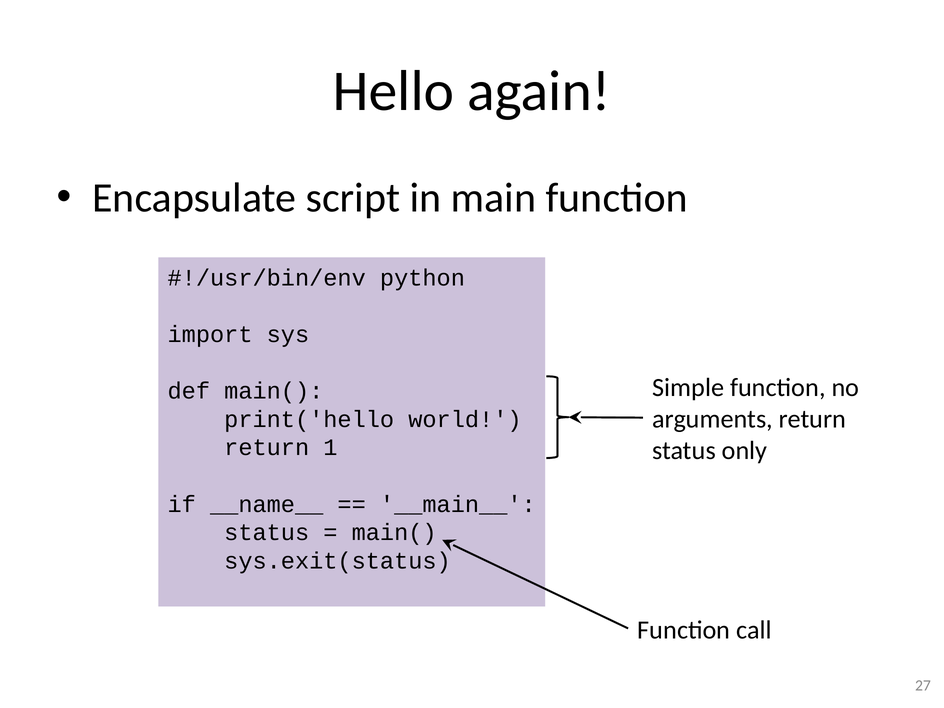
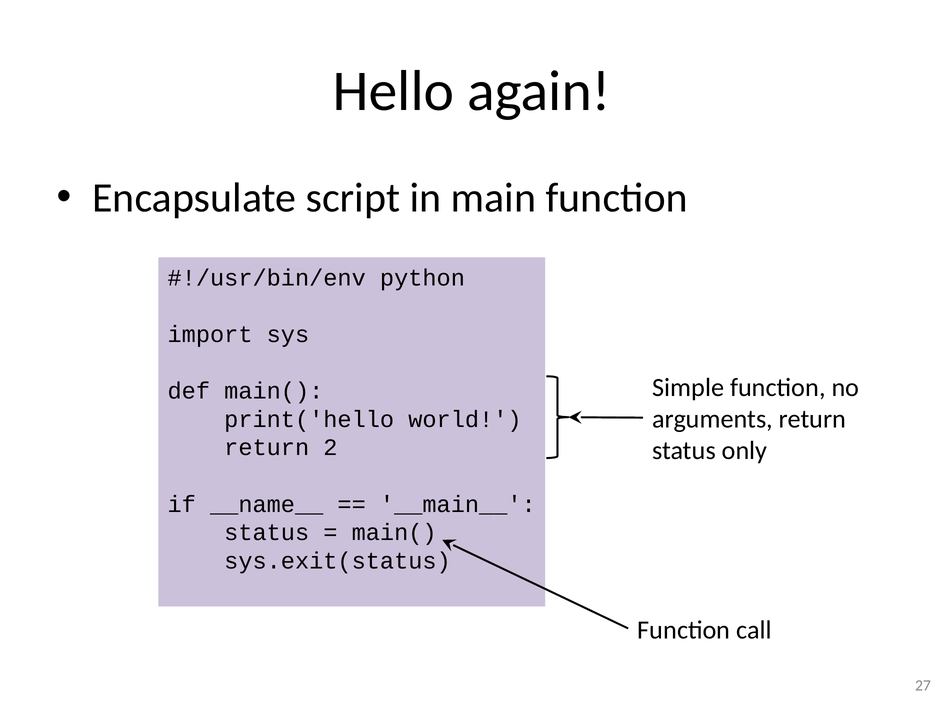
1: 1 -> 2
